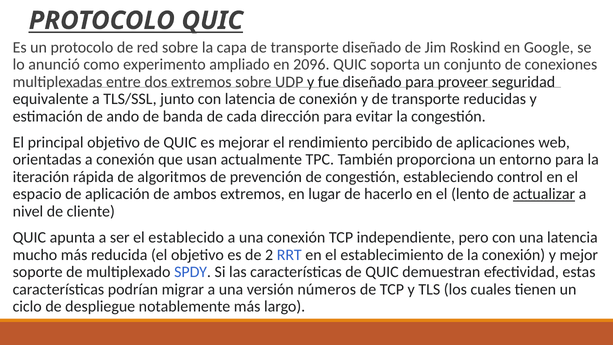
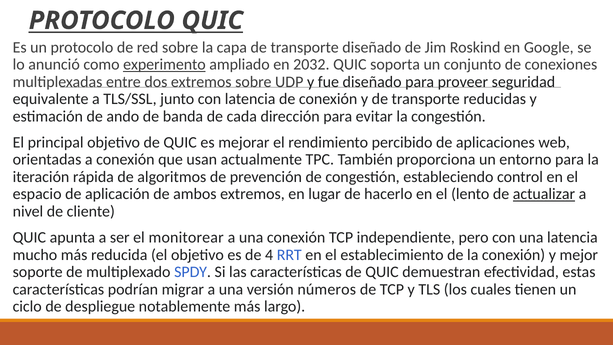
experimento underline: none -> present
2096: 2096 -> 2032
establecido: establecido -> monitorear
2: 2 -> 4
